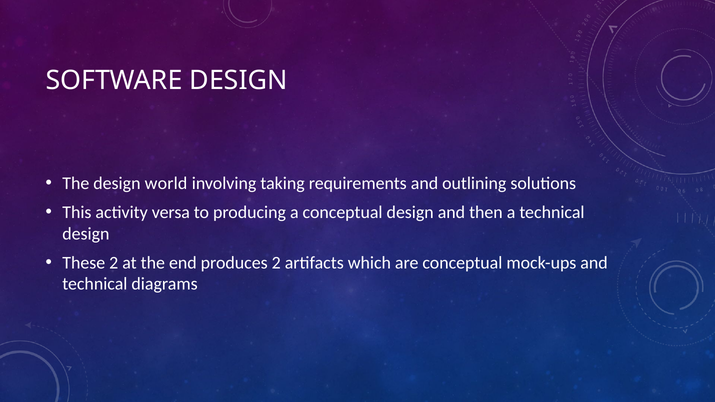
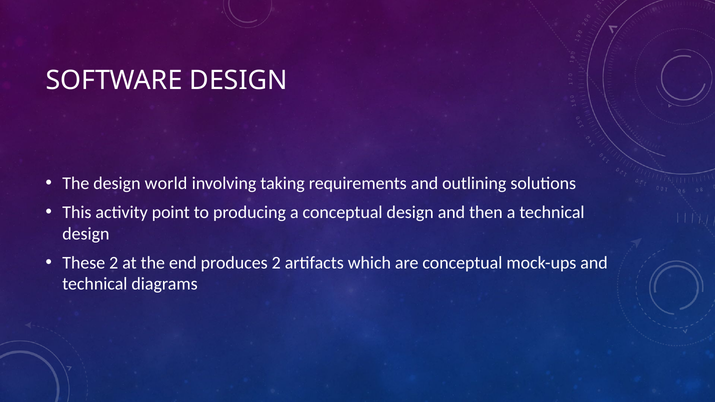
versa: versa -> point
